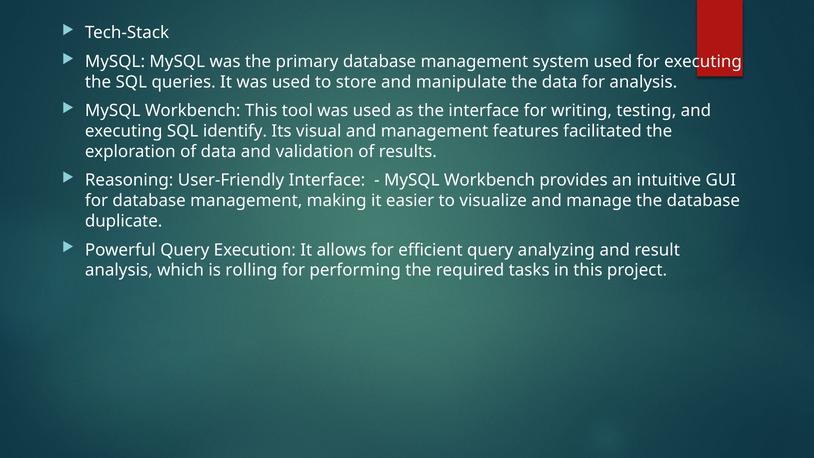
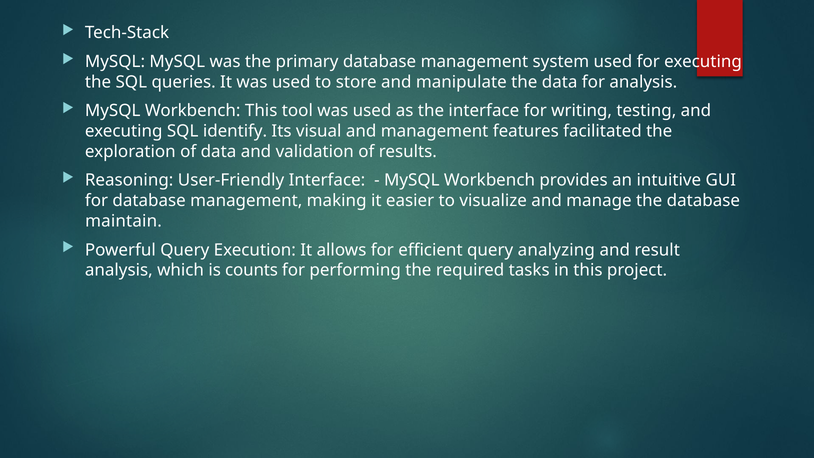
duplicate: duplicate -> maintain
rolling: rolling -> counts
